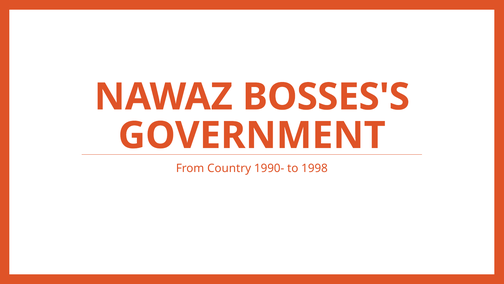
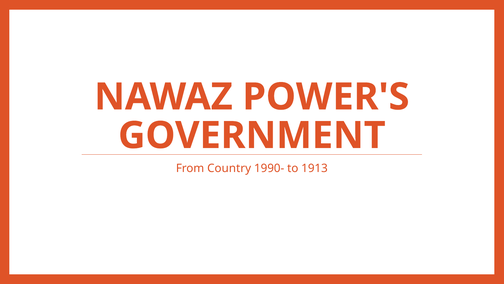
BOSSES'S: BOSSES'S -> POWER'S
1998: 1998 -> 1913
